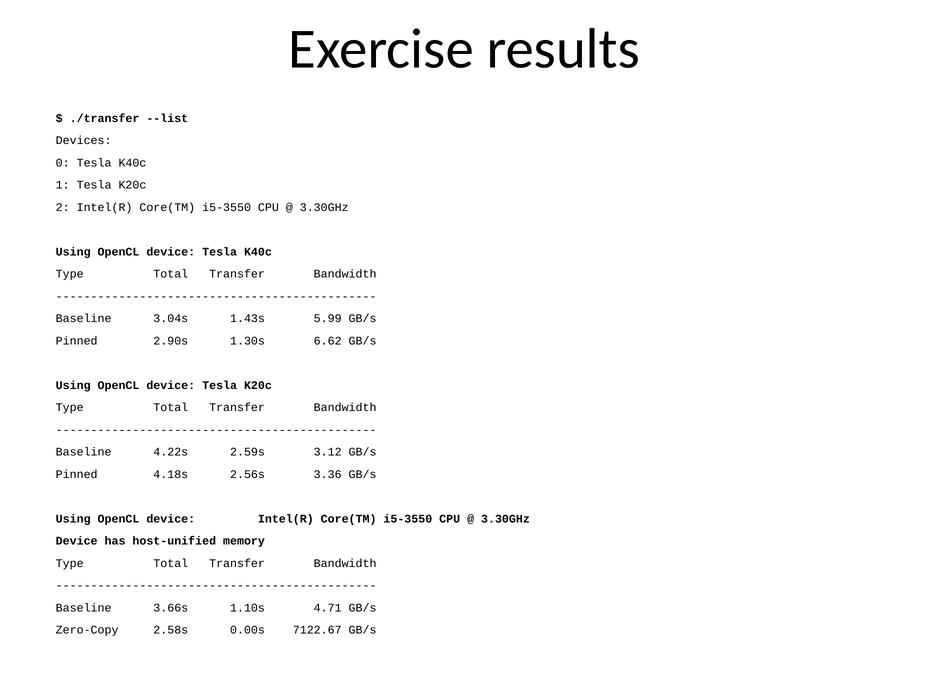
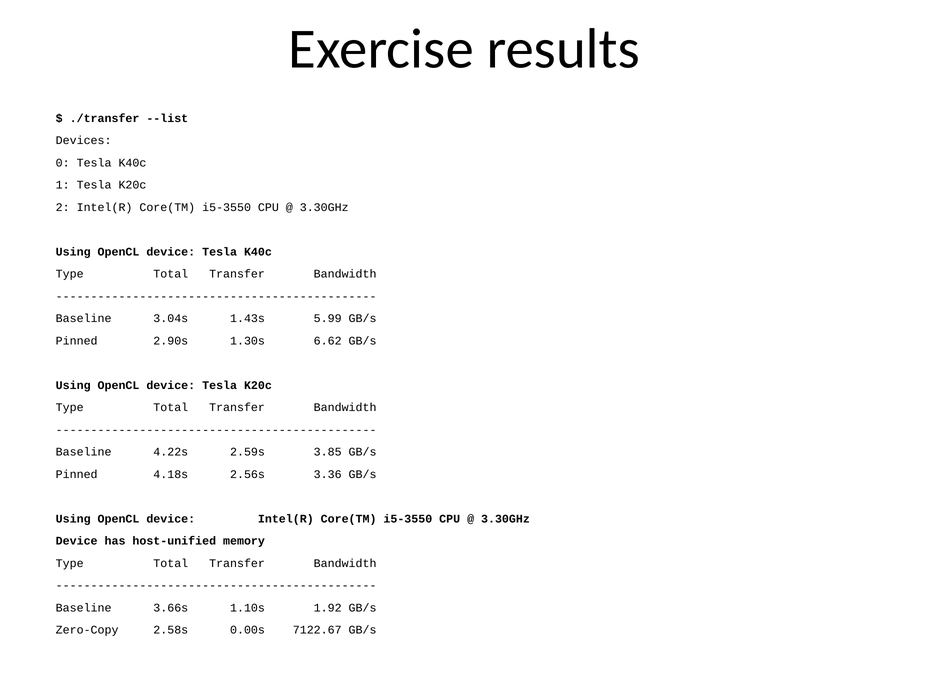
3.12: 3.12 -> 3.85
4.71: 4.71 -> 1.92
